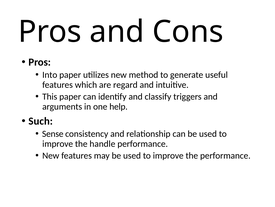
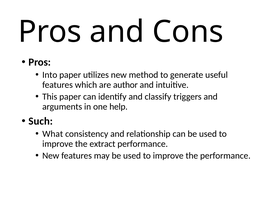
regard: regard -> author
Sense: Sense -> What
handle: handle -> extract
